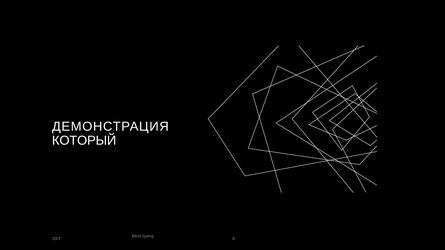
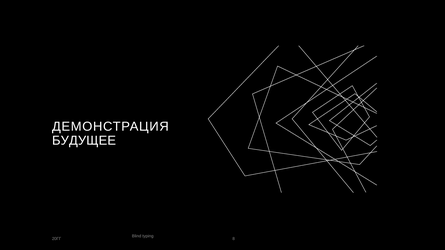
КОТОРЫЙ: КОТОРЫЙ -> БУДУЩЕЕ
